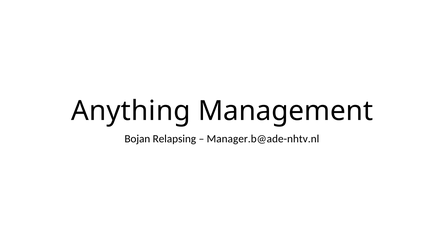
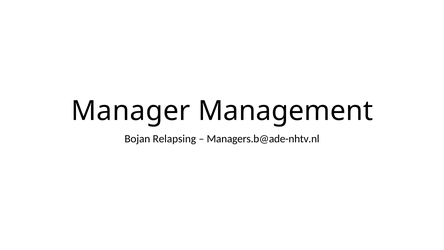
Anything: Anything -> Manager
Manager.b@ade-nhtv.nl: Manager.b@ade-nhtv.nl -> Managers.b@ade-nhtv.nl
